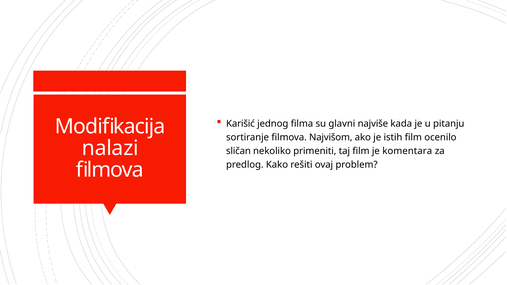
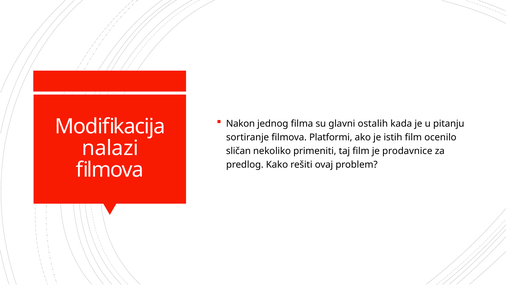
Karišić: Karišić -> Nakon
najviše: najviše -> ostalih
Najvišom: Najvišom -> Platformi
komentara: komentara -> prodavnice
